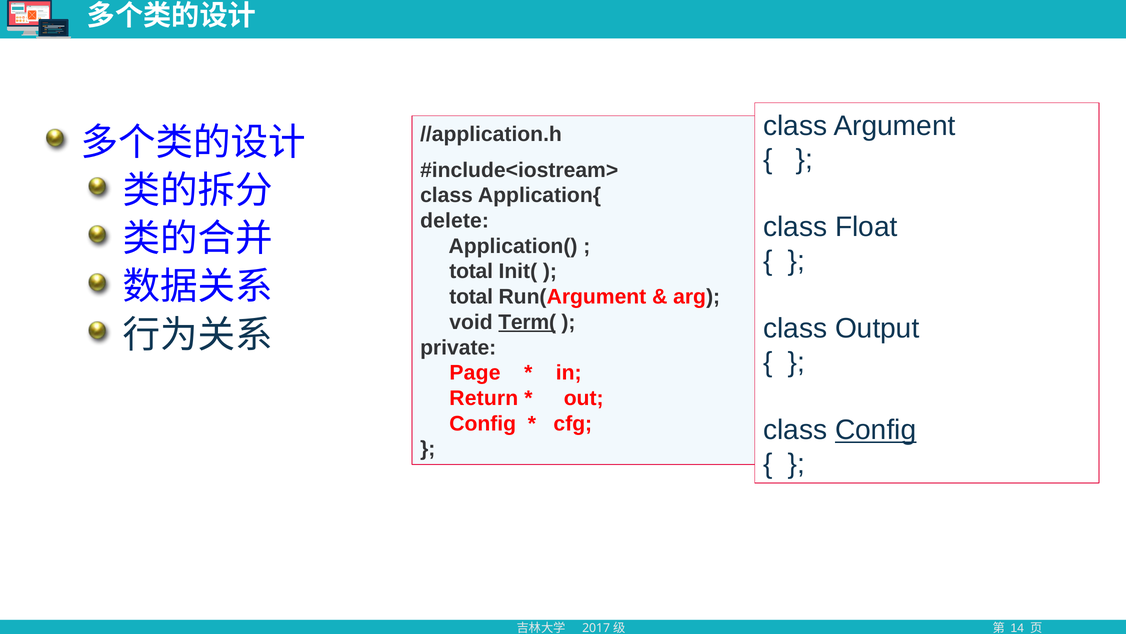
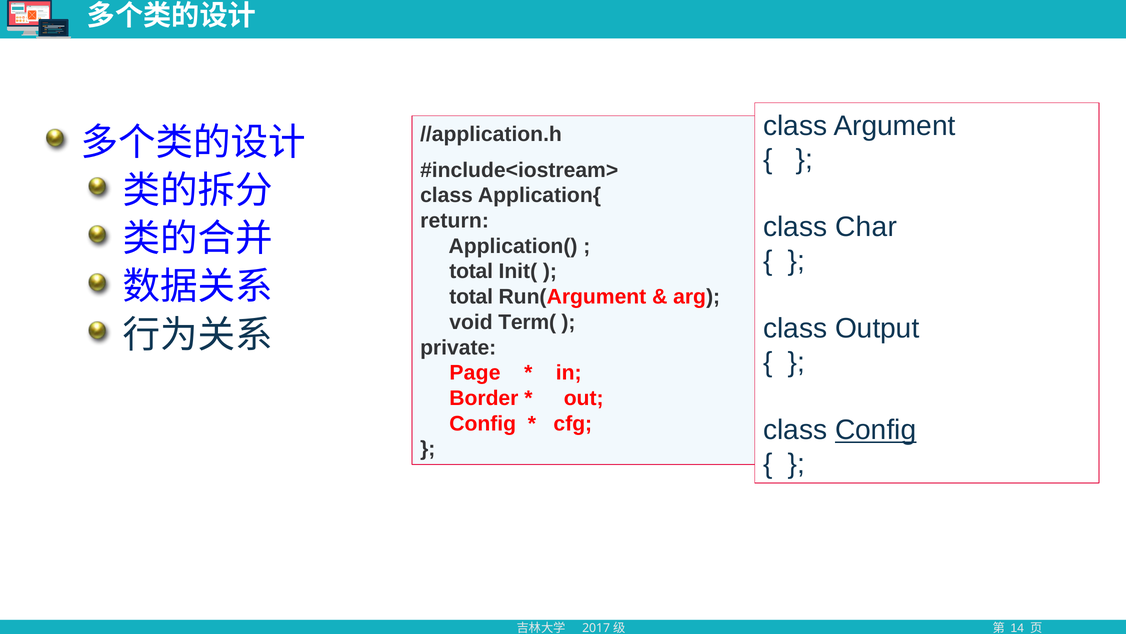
delete: delete -> return
Float: Float -> Char
Term( underline: present -> none
Return: Return -> Border
